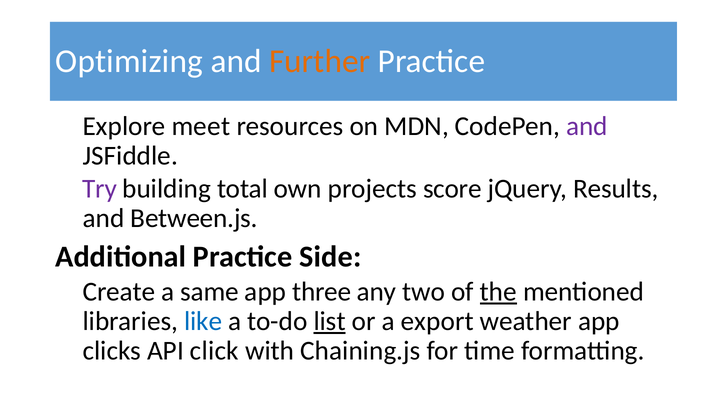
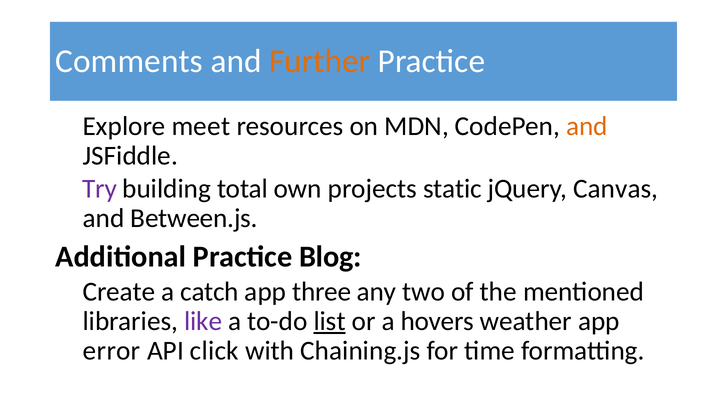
Optimizing: Optimizing -> Comments
and at (587, 126) colour: purple -> orange
score: score -> static
Results: Results -> Canvas
Side: Side -> Blog
same: same -> catch
the underline: present -> none
like colour: blue -> purple
export: export -> hovers
clicks: clicks -> error
